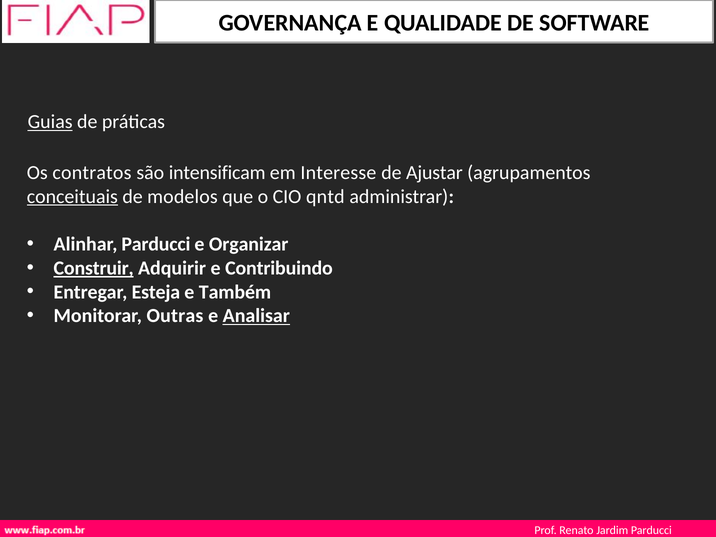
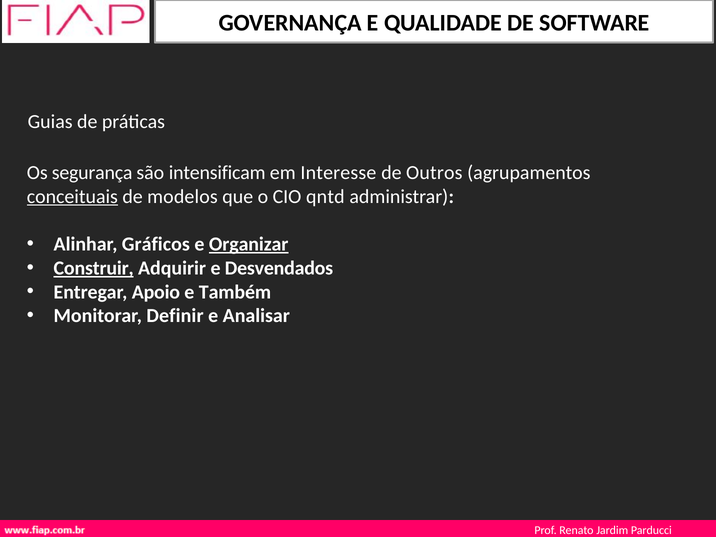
Guias underline: present -> none
contratos: contratos -> segurança
Ajustar: Ajustar -> Outros
Alinhar Parducci: Parducci -> Gráficos
Organizar underline: none -> present
Contribuindo: Contribuindo -> Desvendados
Esteja: Esteja -> Apoio
Outras: Outras -> Definir
Analisar underline: present -> none
